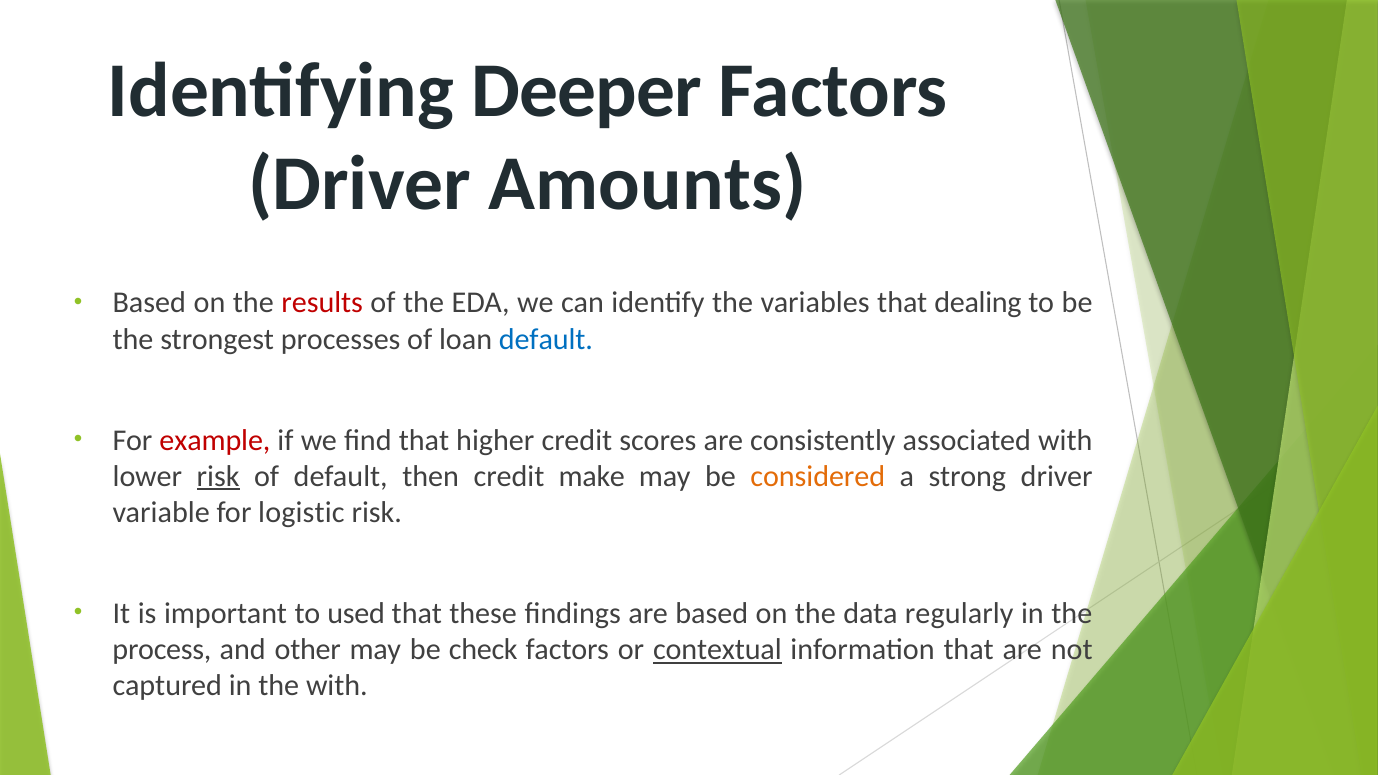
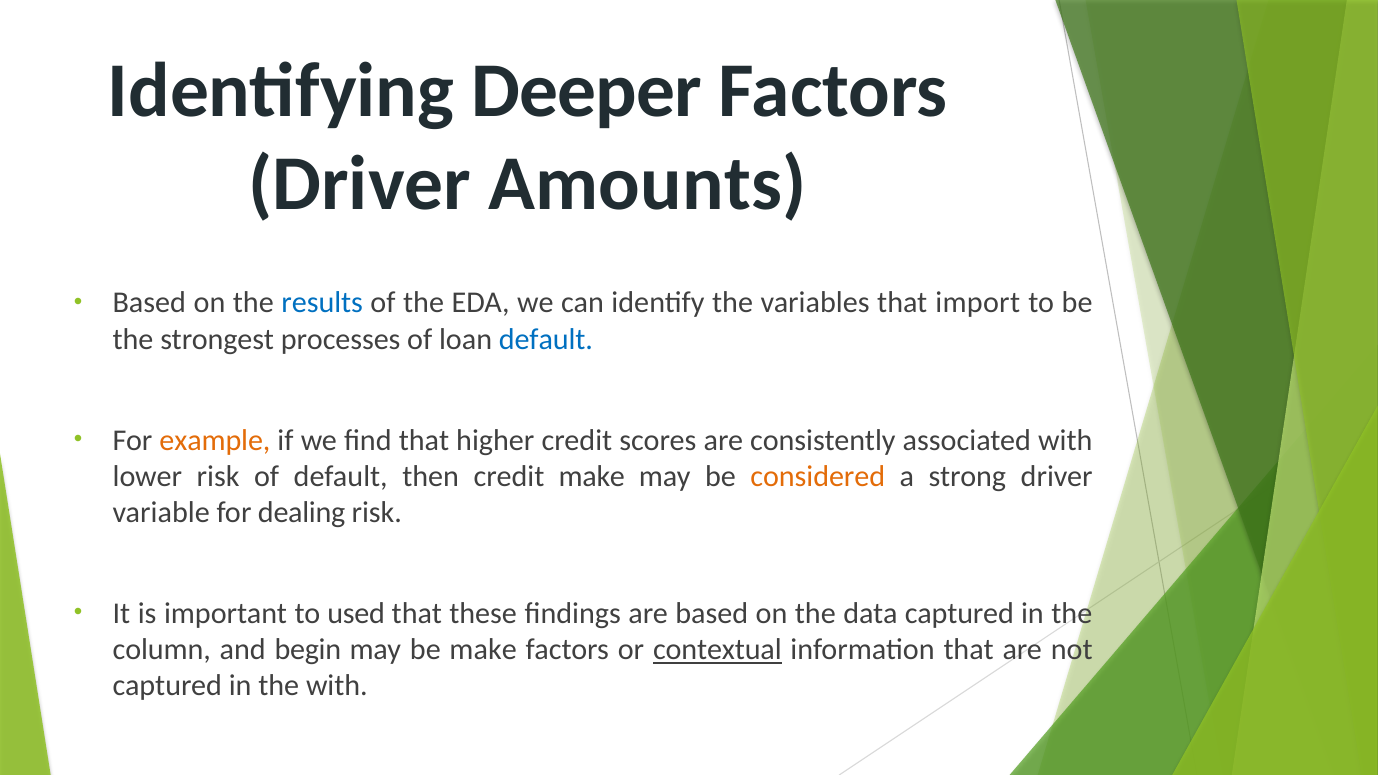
results colour: red -> blue
dealing: dealing -> import
example colour: red -> orange
risk at (218, 476) underline: present -> none
logistic: logistic -> dealing
data regularly: regularly -> captured
process: process -> column
other: other -> begin
be check: check -> make
